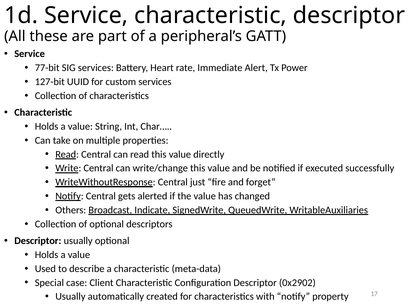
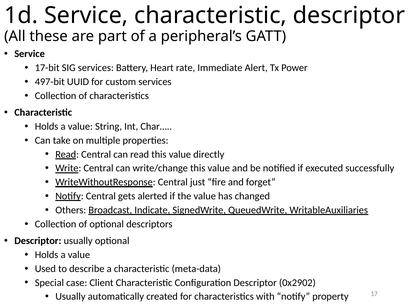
77-bit: 77-bit -> 17-bit
127-bit: 127-bit -> 497-bit
